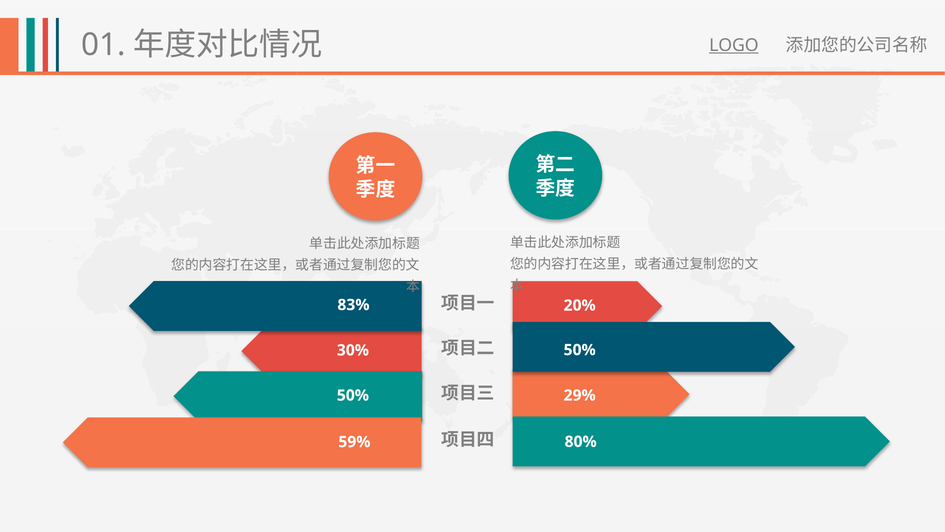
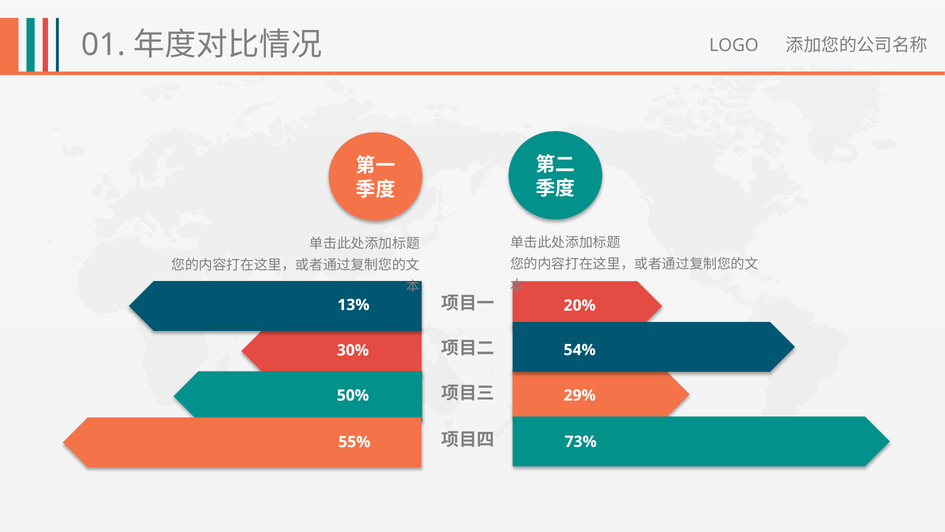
LOGO underline: present -> none
83%: 83% -> 13%
50% at (580, 350): 50% -> 54%
80%: 80% -> 73%
59%: 59% -> 55%
